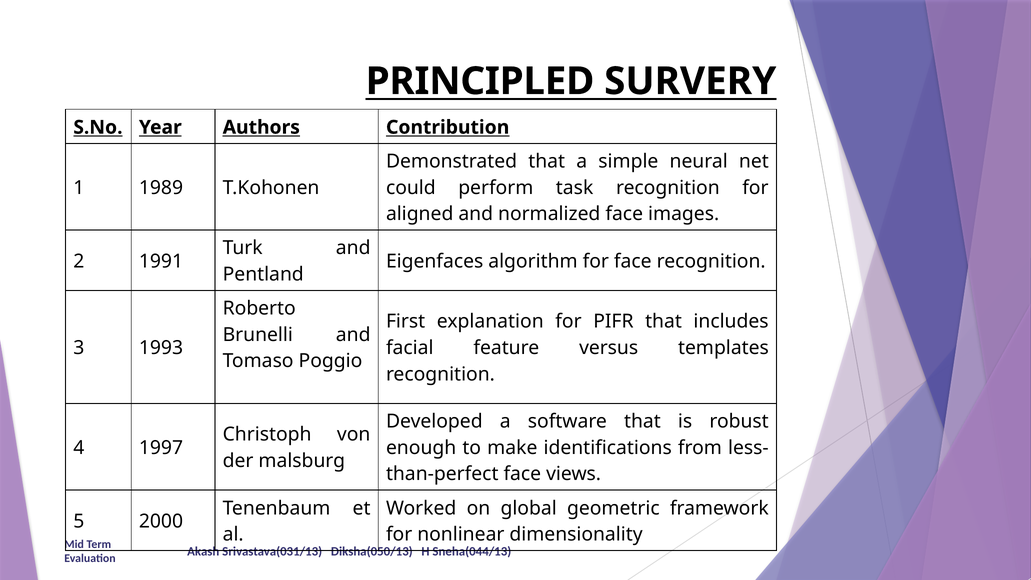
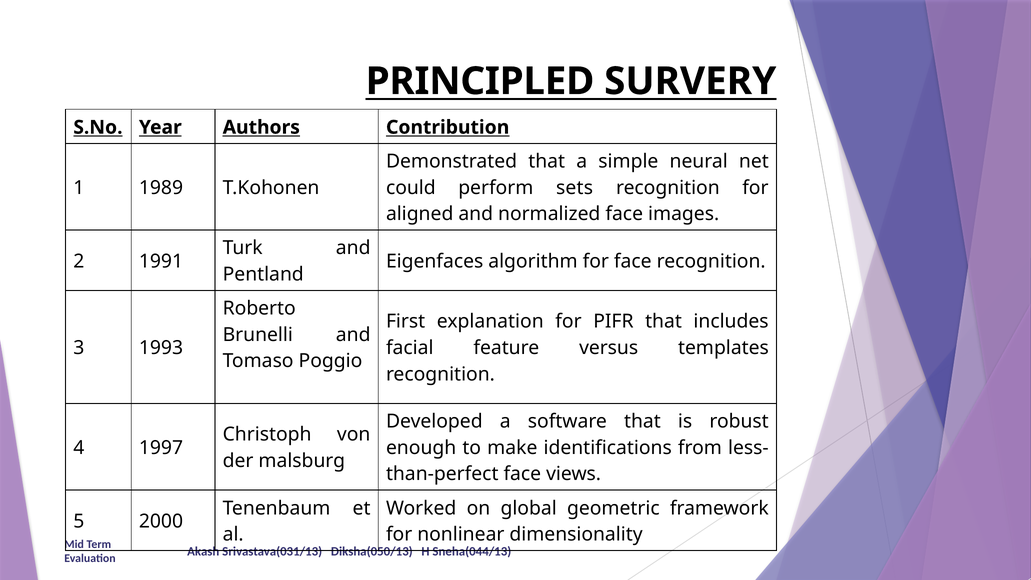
task: task -> sets
